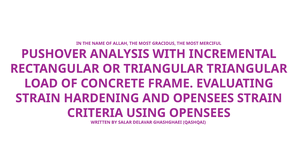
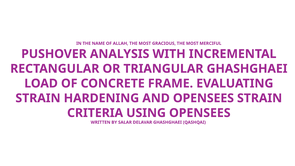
TRIANGULAR TRIANGULAR: TRIANGULAR -> GHASHGHAEI
